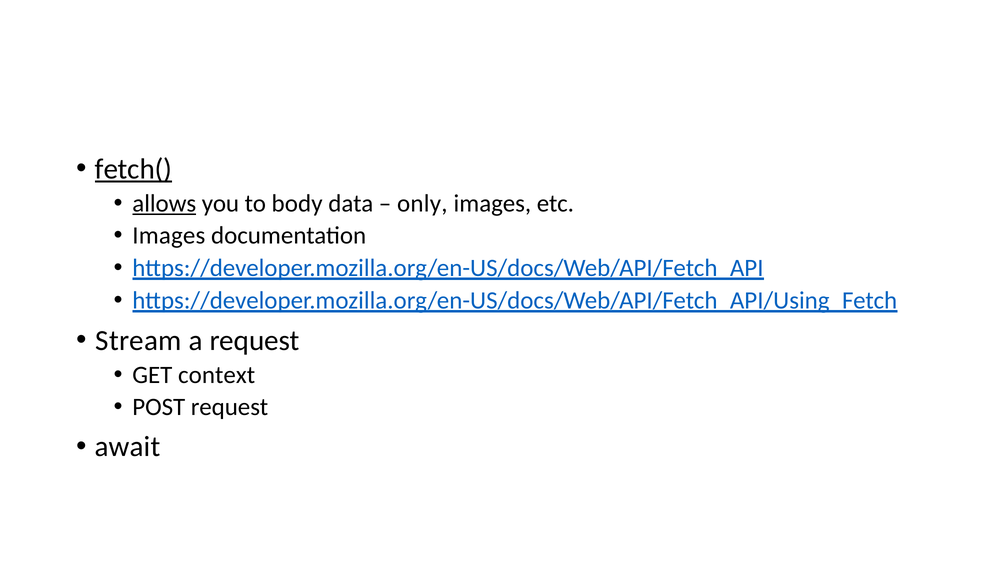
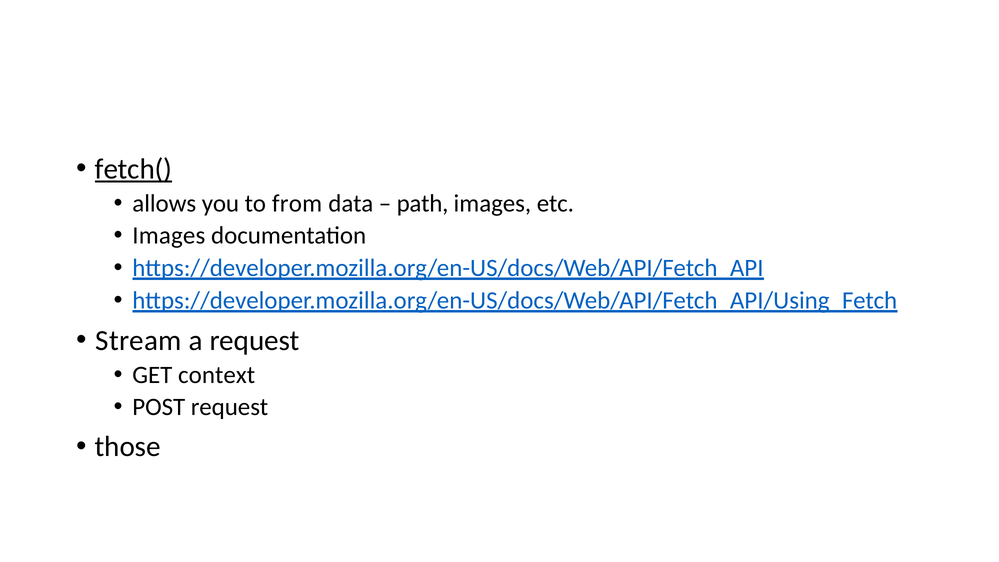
allows underline: present -> none
body: body -> from
only: only -> path
await: await -> those
